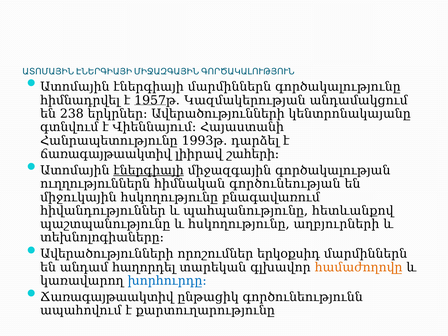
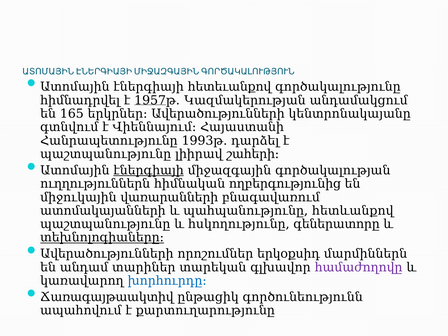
էներգիայի մարմիններն: մարմիններն -> հետեւանքով
238: 238 -> 165
ճառագայթաակտիվ at (106, 154): ճառագայթաակտիվ -> պաշտպանությունը
գործունեության: գործունեության -> ողբերգությունից
միջուկային հսկողությունը: հսկողությունը -> վառարանների
հիվանդություններ: հիվանդություններ -> ատոմակայանների
աղբյուրների: աղբյուրների -> գեներատորը
տեխնոլոգիաները underline: none -> present
հաղորդել: հաղորդել -> տարիներ
համաժողովը colour: orange -> purple
